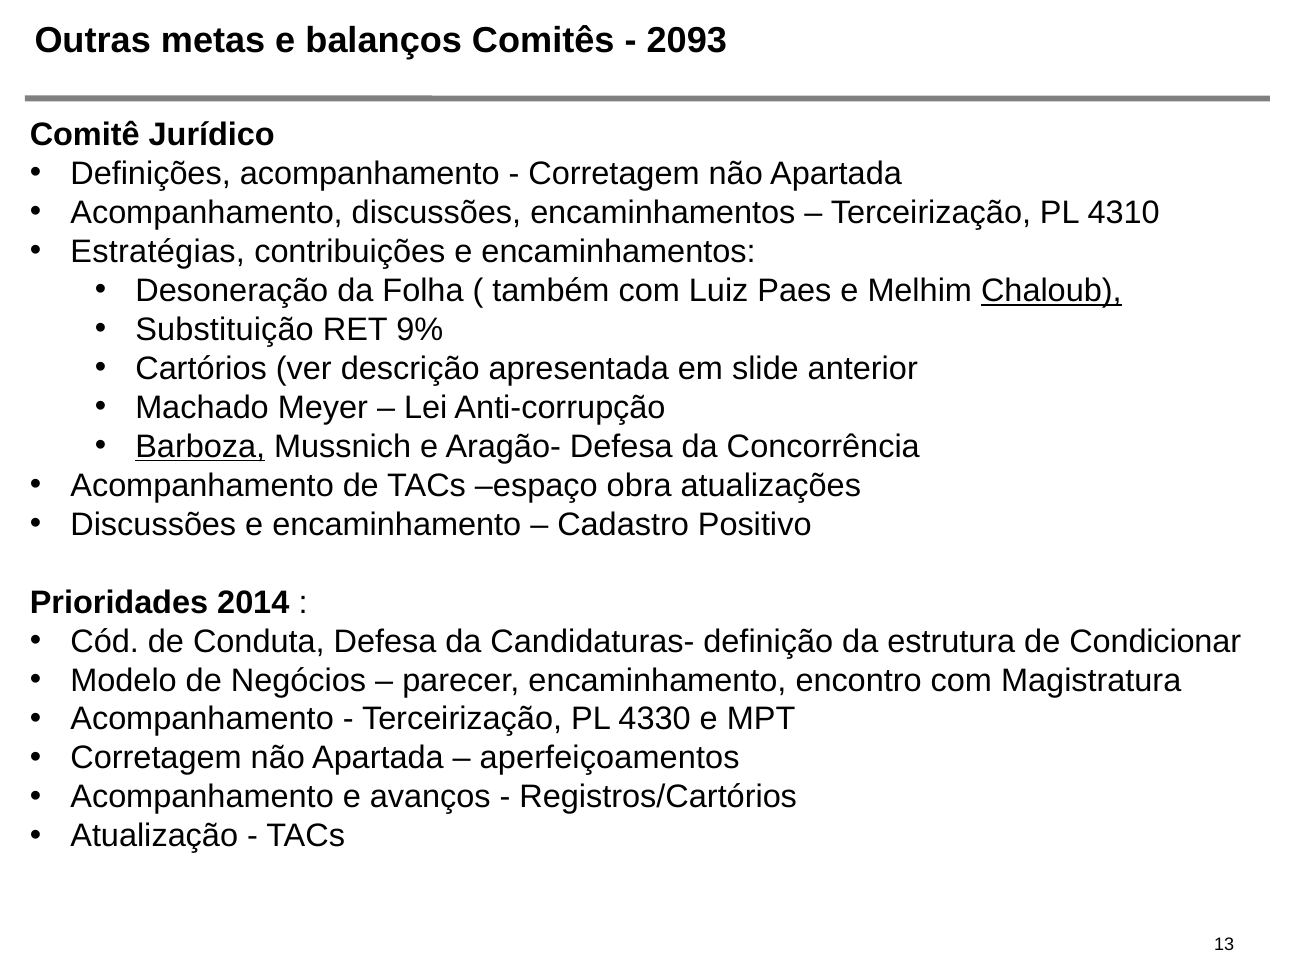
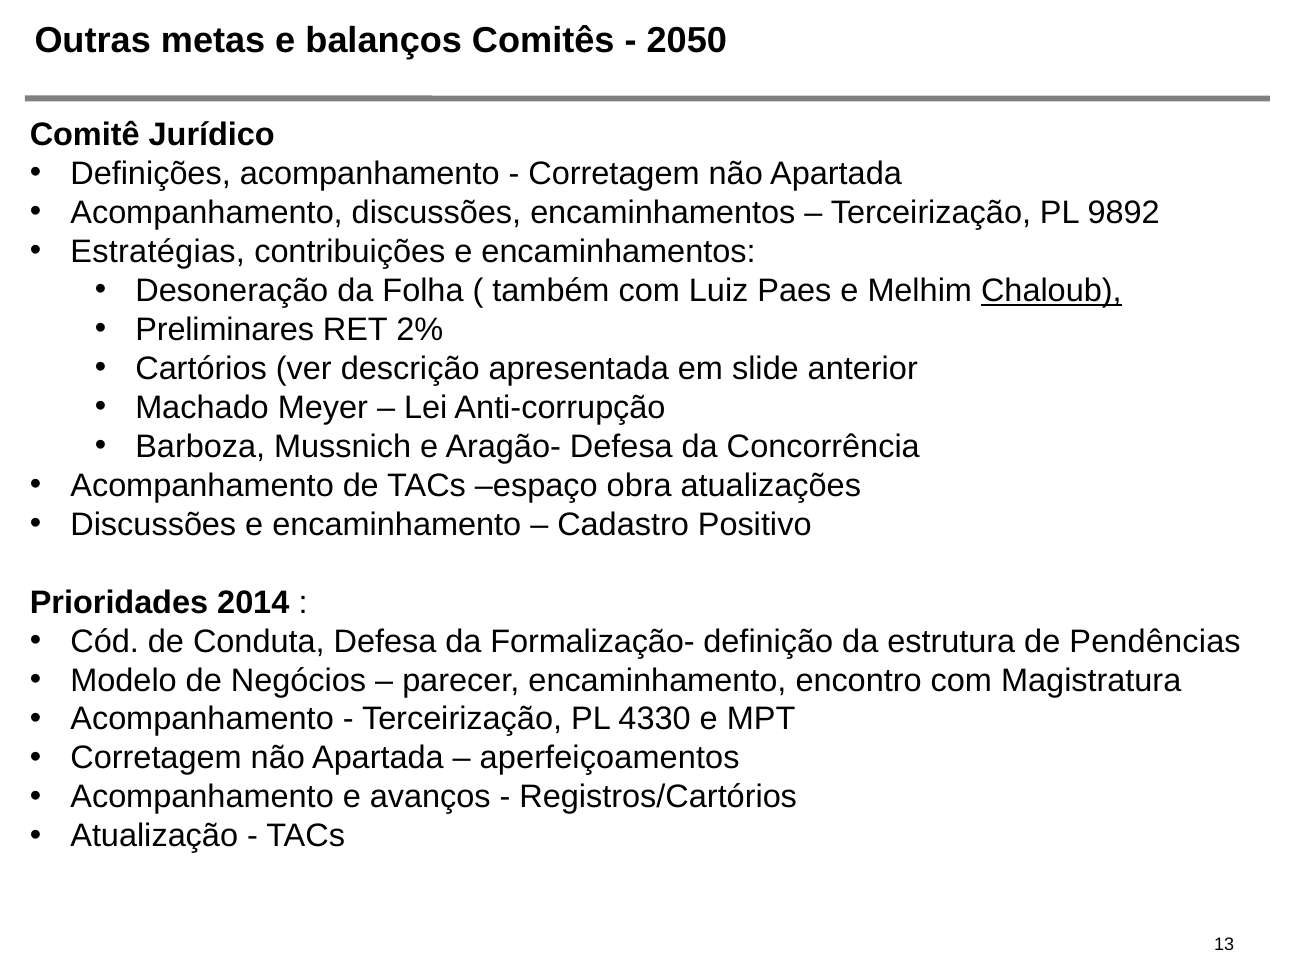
2093: 2093 -> 2050
4310: 4310 -> 9892
Substituição: Substituição -> Preliminares
9%: 9% -> 2%
Barboza underline: present -> none
Candidaturas-: Candidaturas- -> Formalização-
Condicionar: Condicionar -> Pendências
